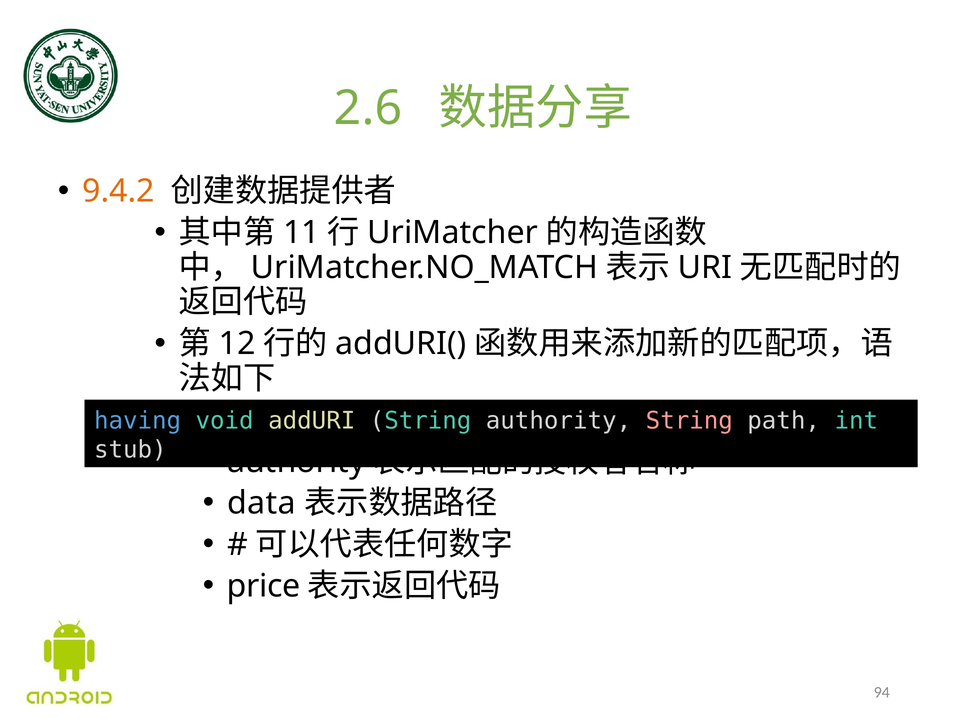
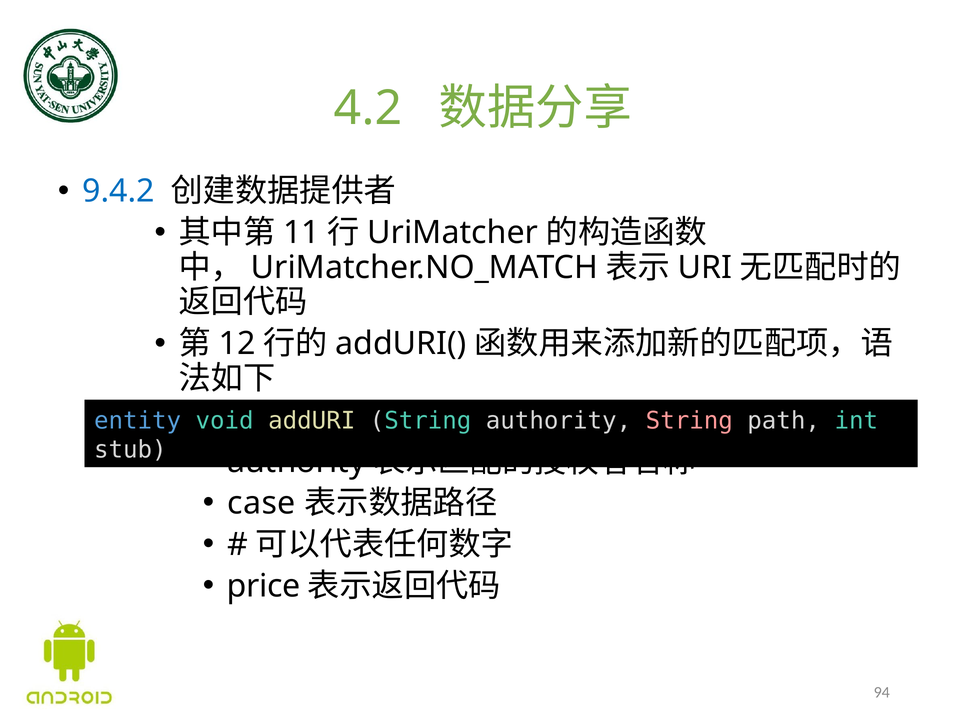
2.6: 2.6 -> 4.2
9.4.2 colour: orange -> blue
having: having -> entity
data: data -> case
